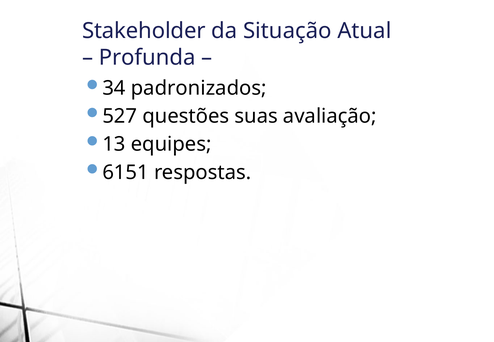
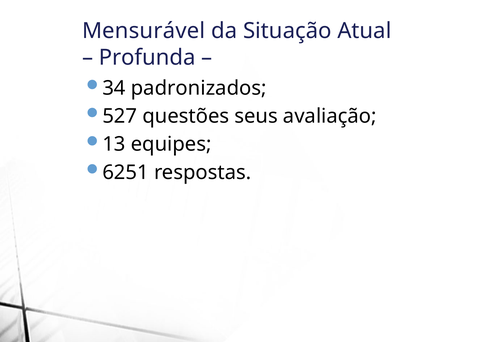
Stakeholder: Stakeholder -> Mensurável
suas: suas -> seus
6151: 6151 -> 6251
